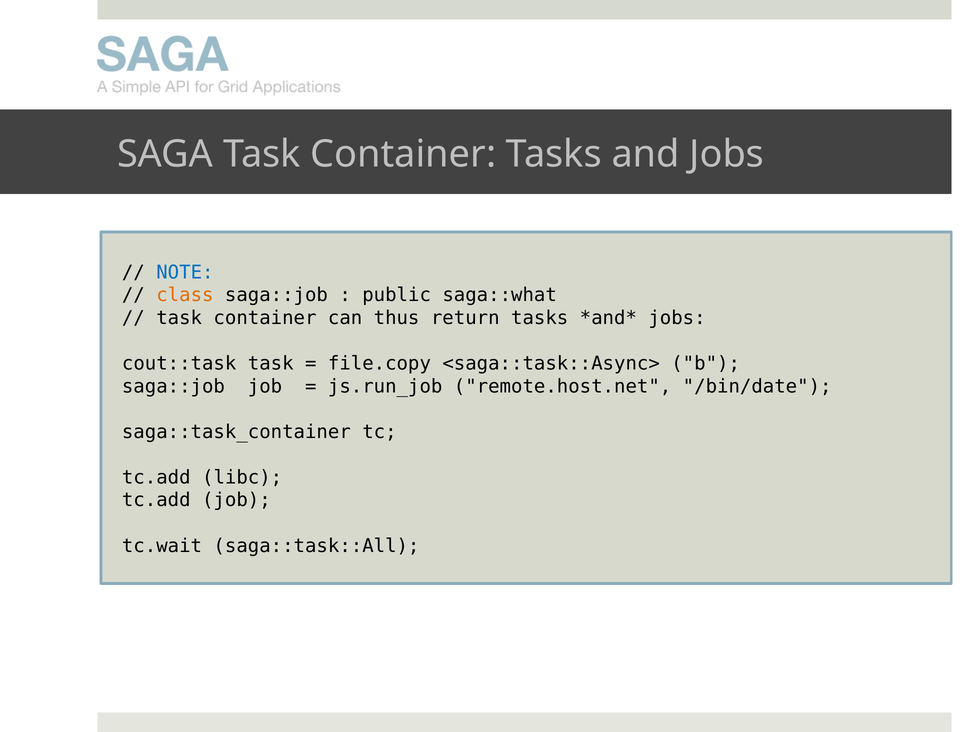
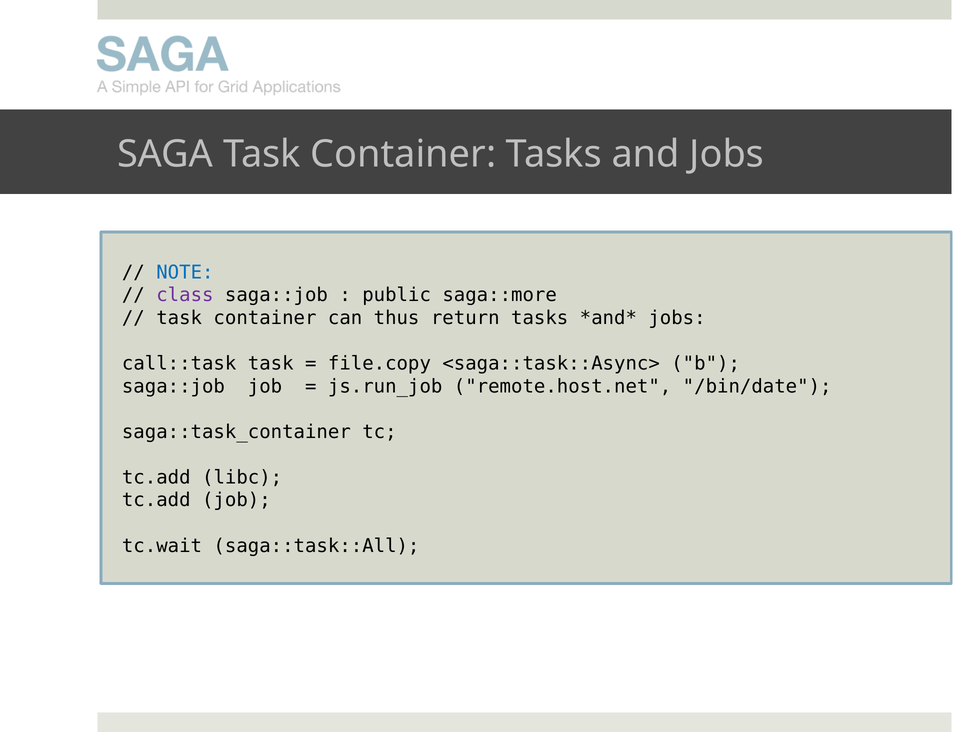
class colour: orange -> purple
saga::what: saga::what -> saga::more
cout::task: cout::task -> call::task
